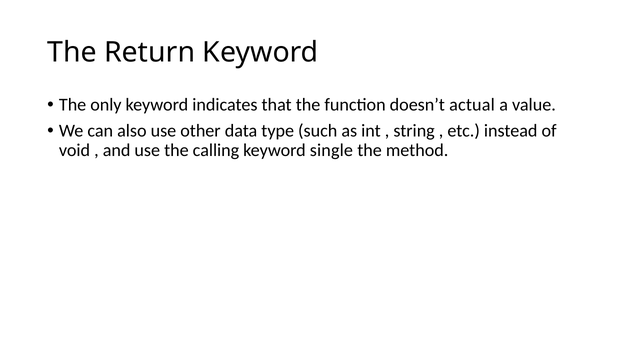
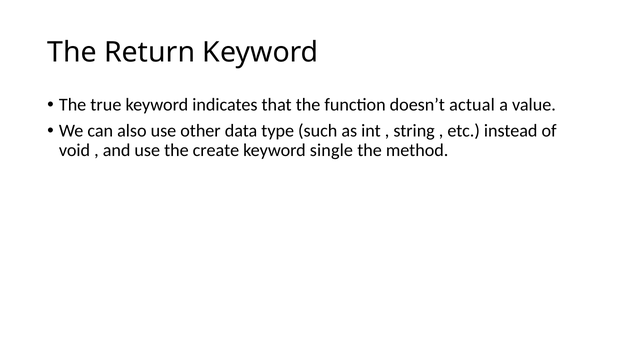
only: only -> true
calling: calling -> create
